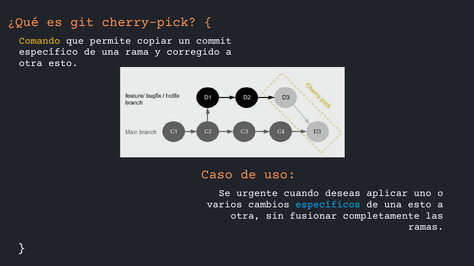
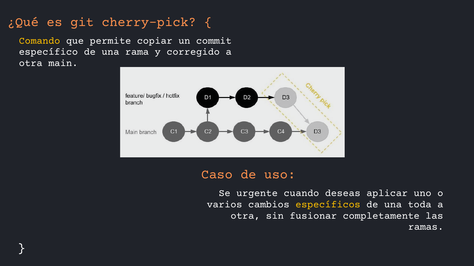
otra esto: esto -> main
específicos colour: light blue -> yellow
una esto: esto -> toda
